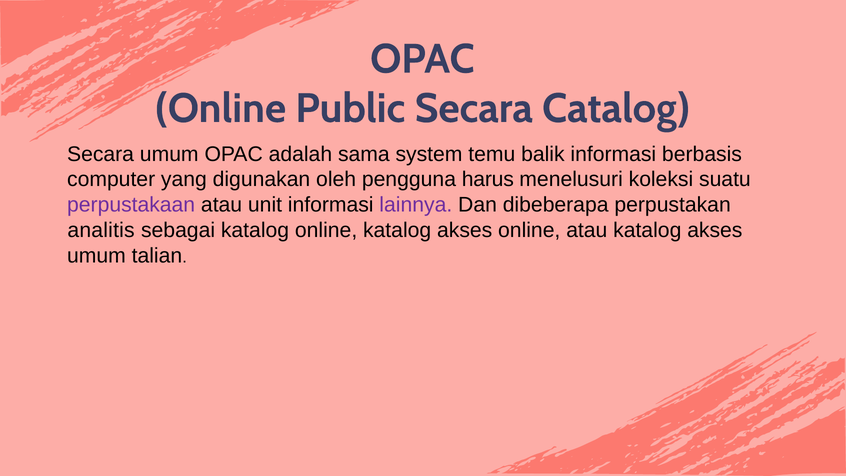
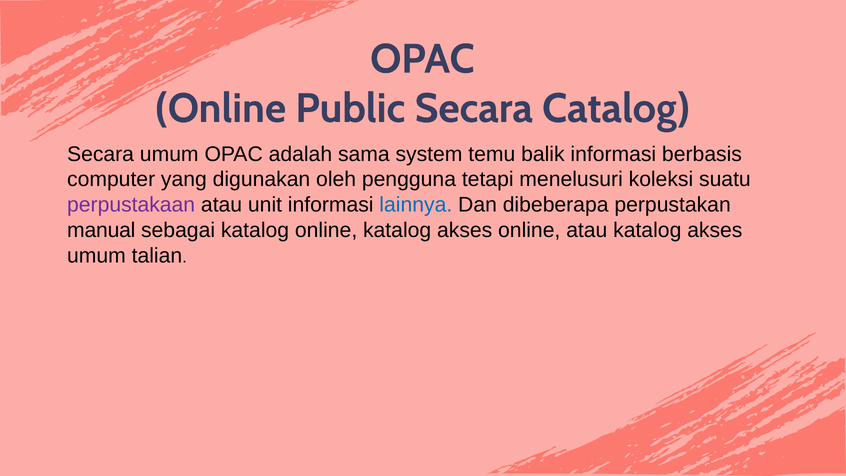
harus: harus -> tetapi
lainnya colour: purple -> blue
analitis: analitis -> manual
